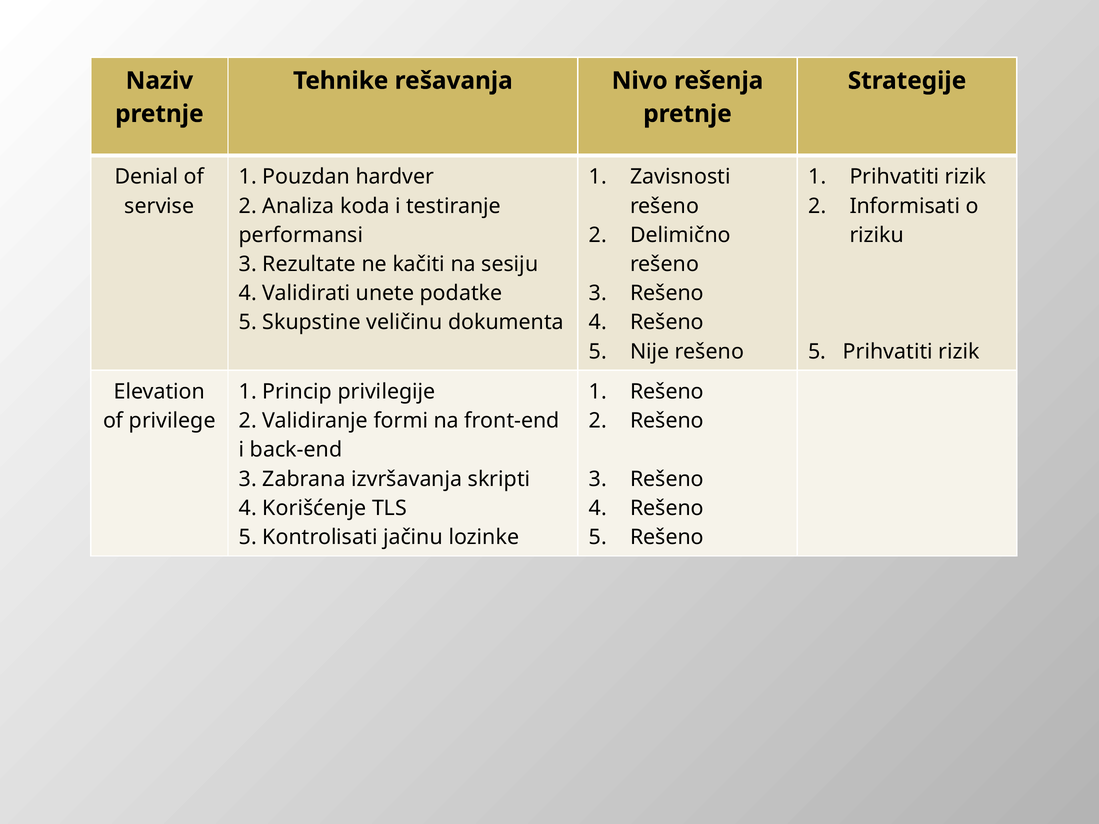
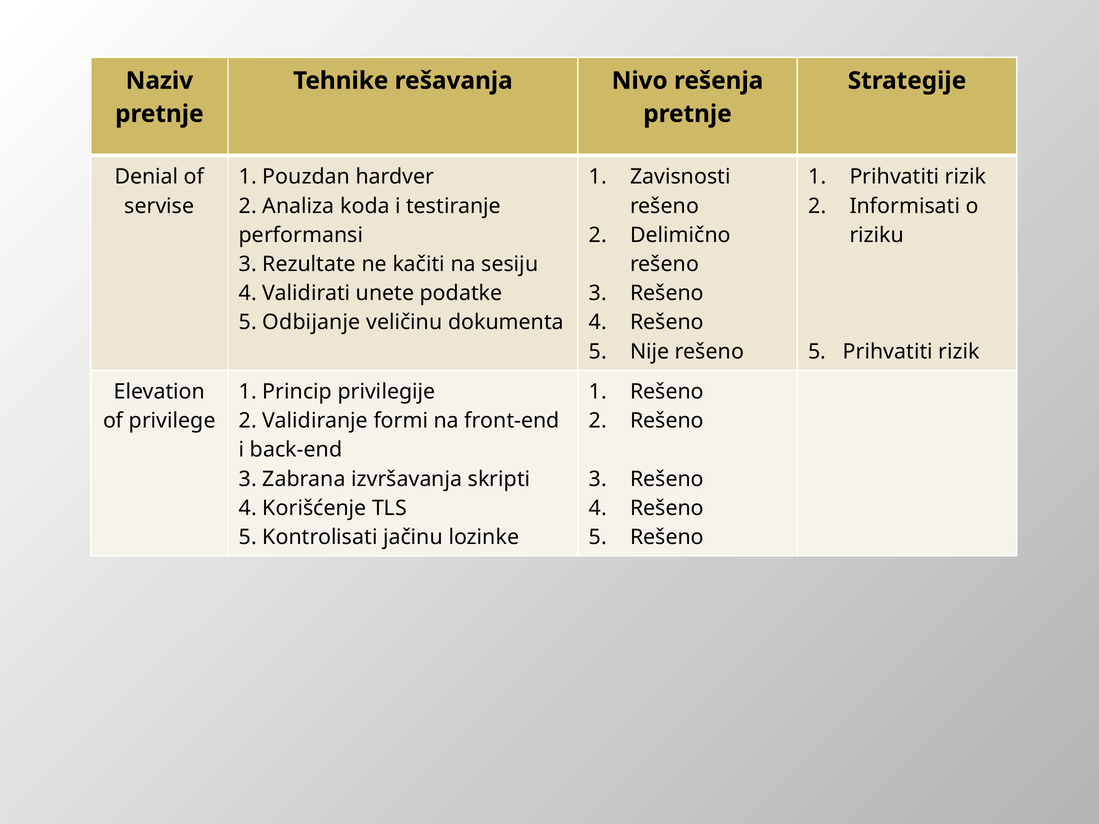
Skupstine: Skupstine -> Odbijanje
